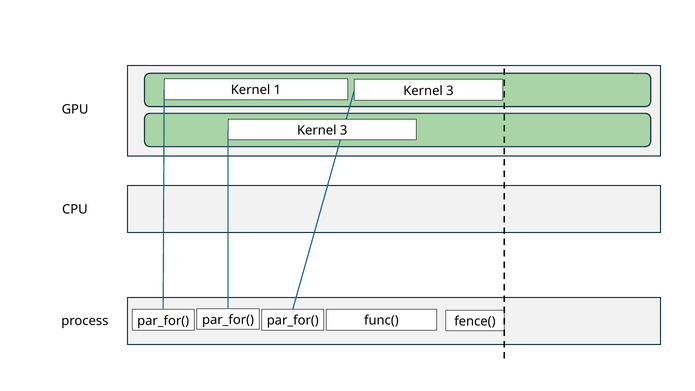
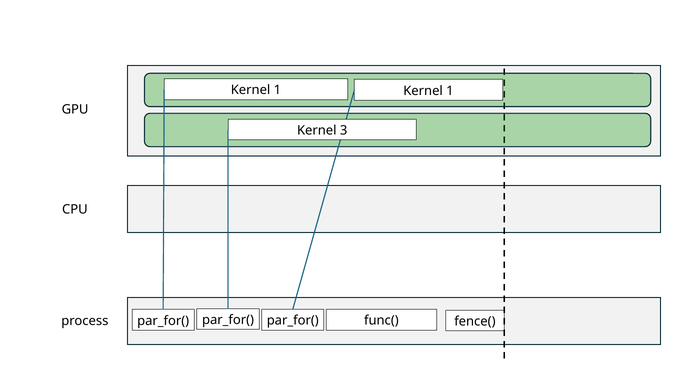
3 at (450, 91): 3 -> 1
